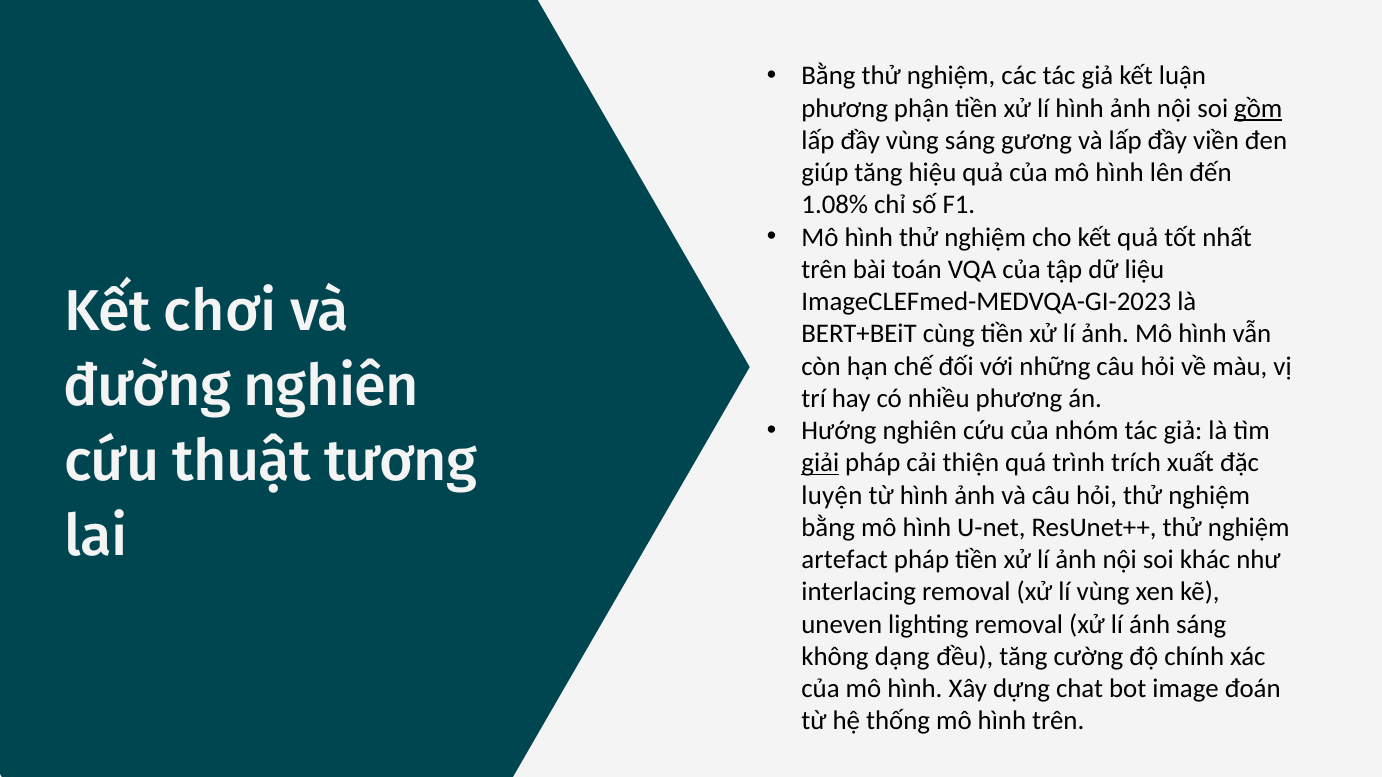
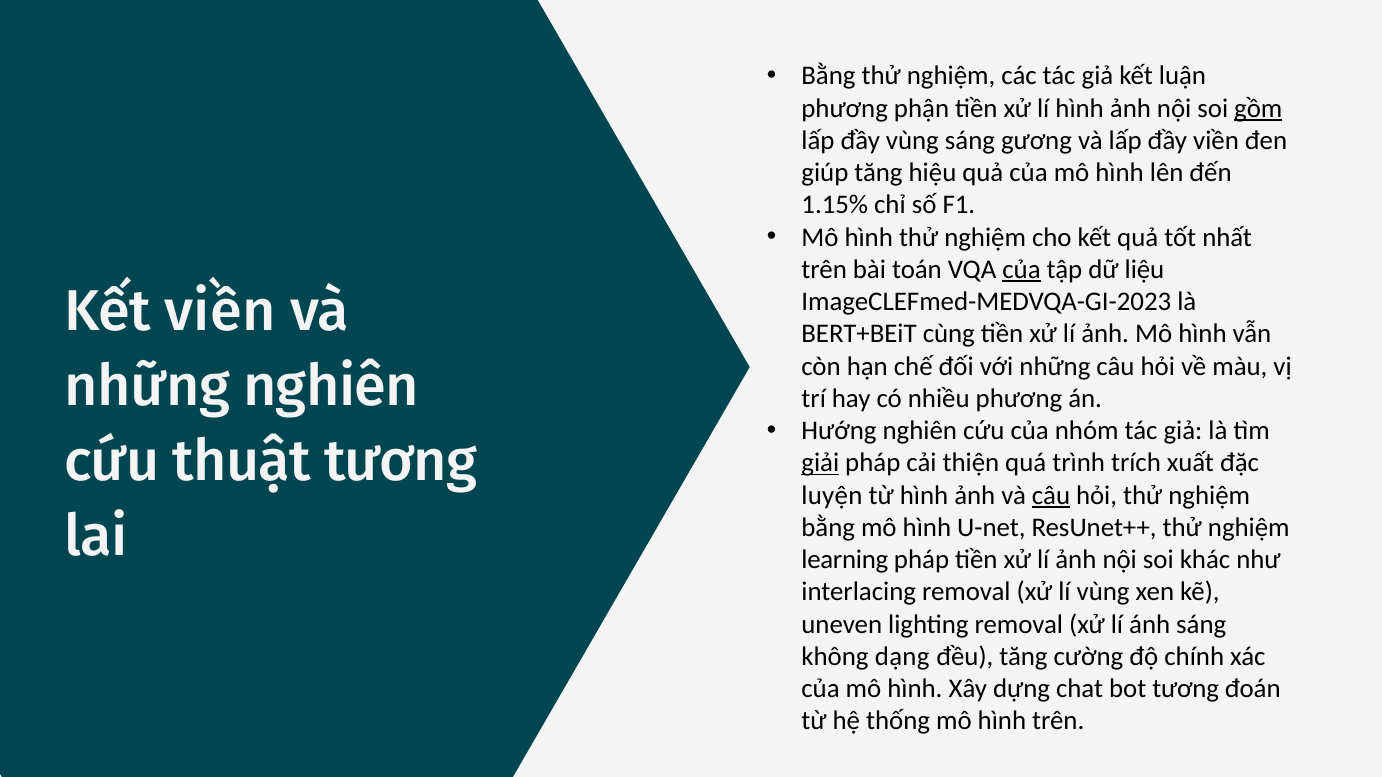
1.08%: 1.08% -> 1.15%
của at (1022, 270) underline: none -> present
Kết chơi: chơi -> viền
đường at (147, 387): đường -> những
câu at (1051, 496) underline: none -> present
artefact: artefact -> learning
bot image: image -> tương
